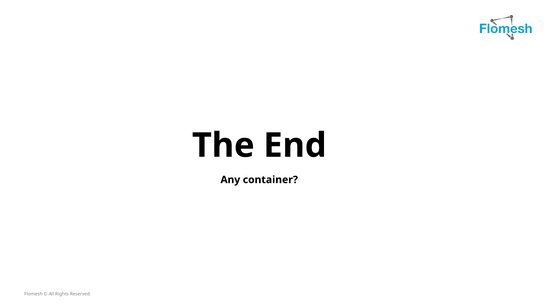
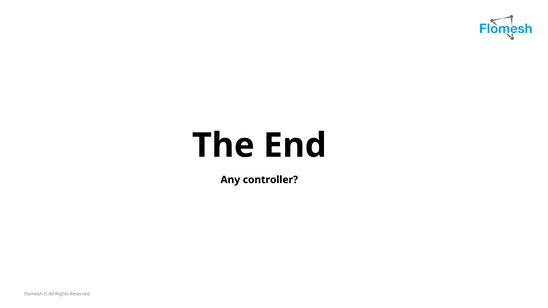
container: container -> controller
